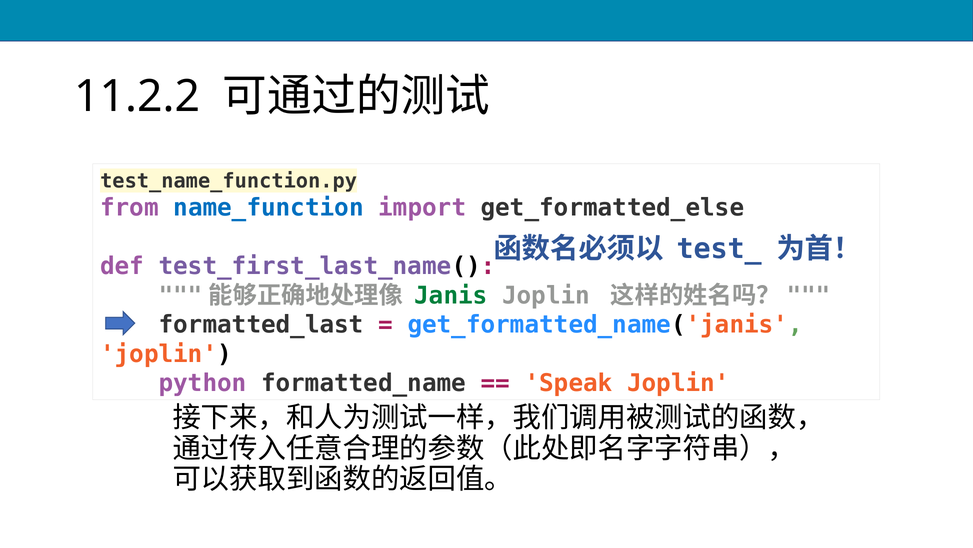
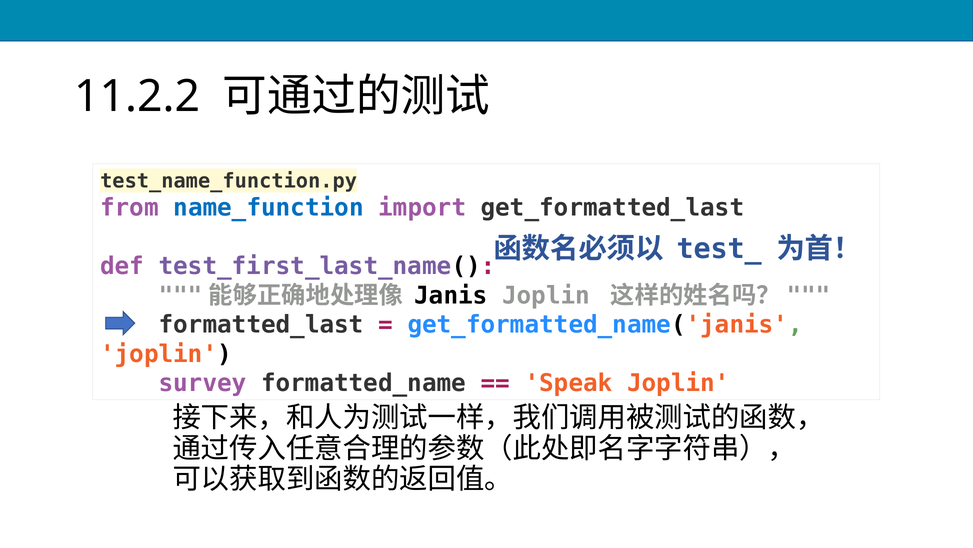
get_formatted_else: get_formatted_else -> get_formatted_last
Janis colour: green -> black
python: python -> survey
